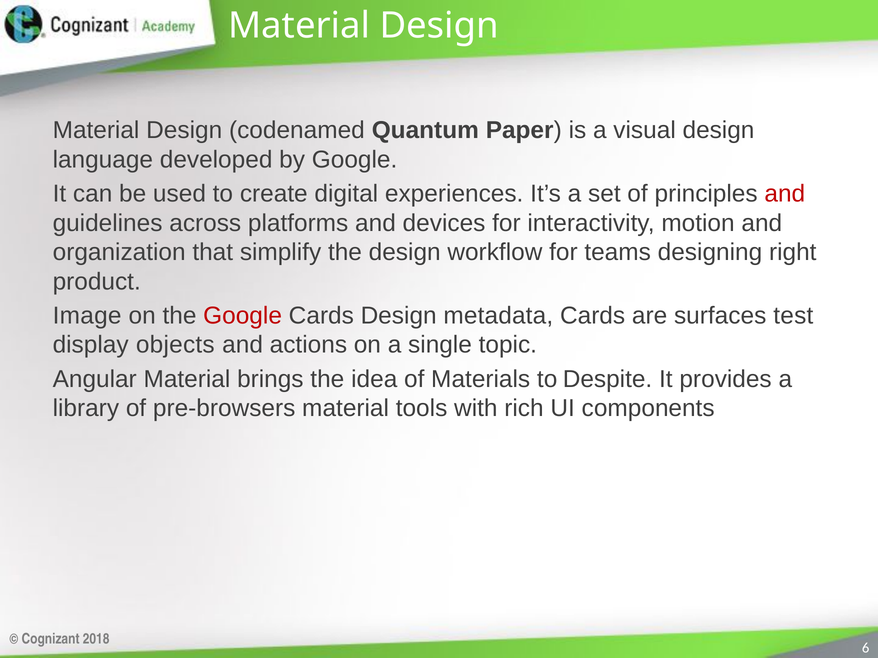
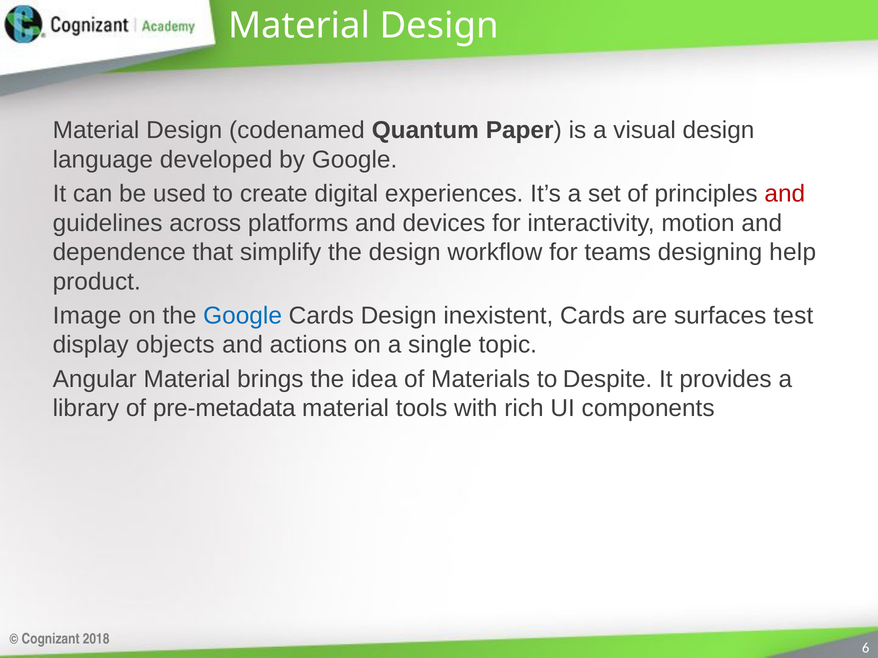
organization: organization -> dependence
right: right -> help
Google at (243, 316) colour: red -> blue
metadata: metadata -> inexistent
pre-browsers: pre-browsers -> pre-metadata
